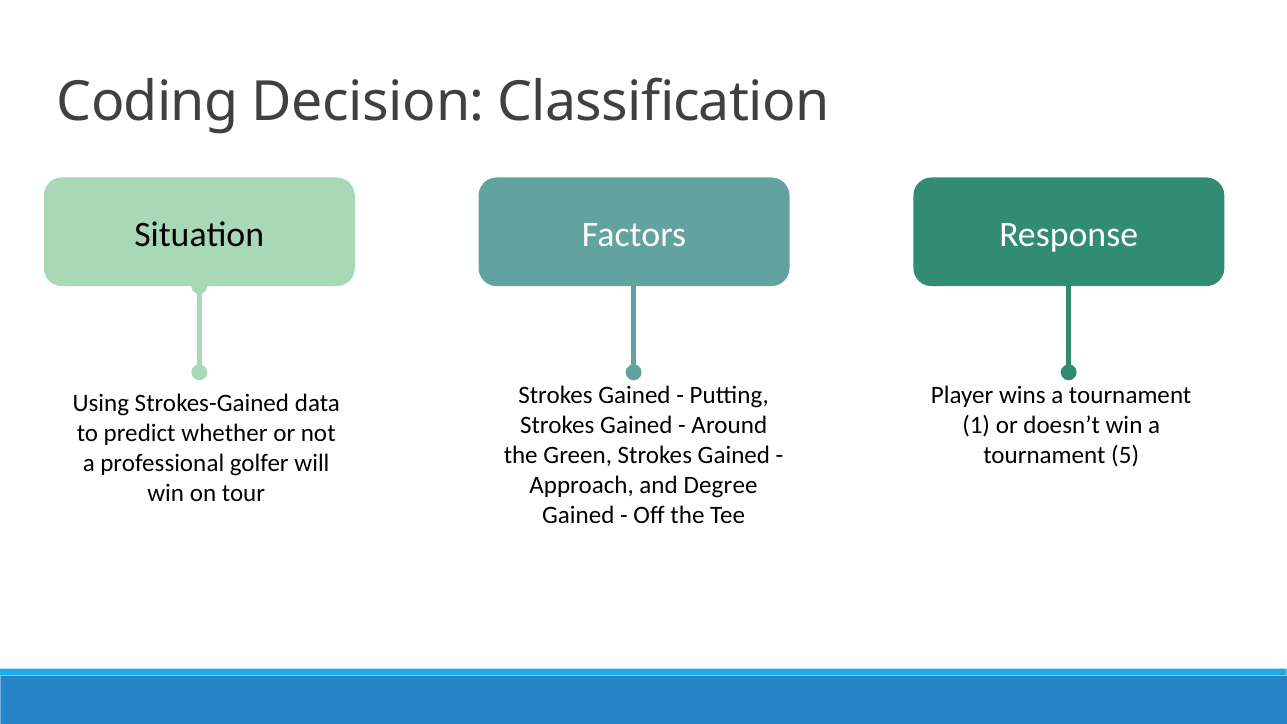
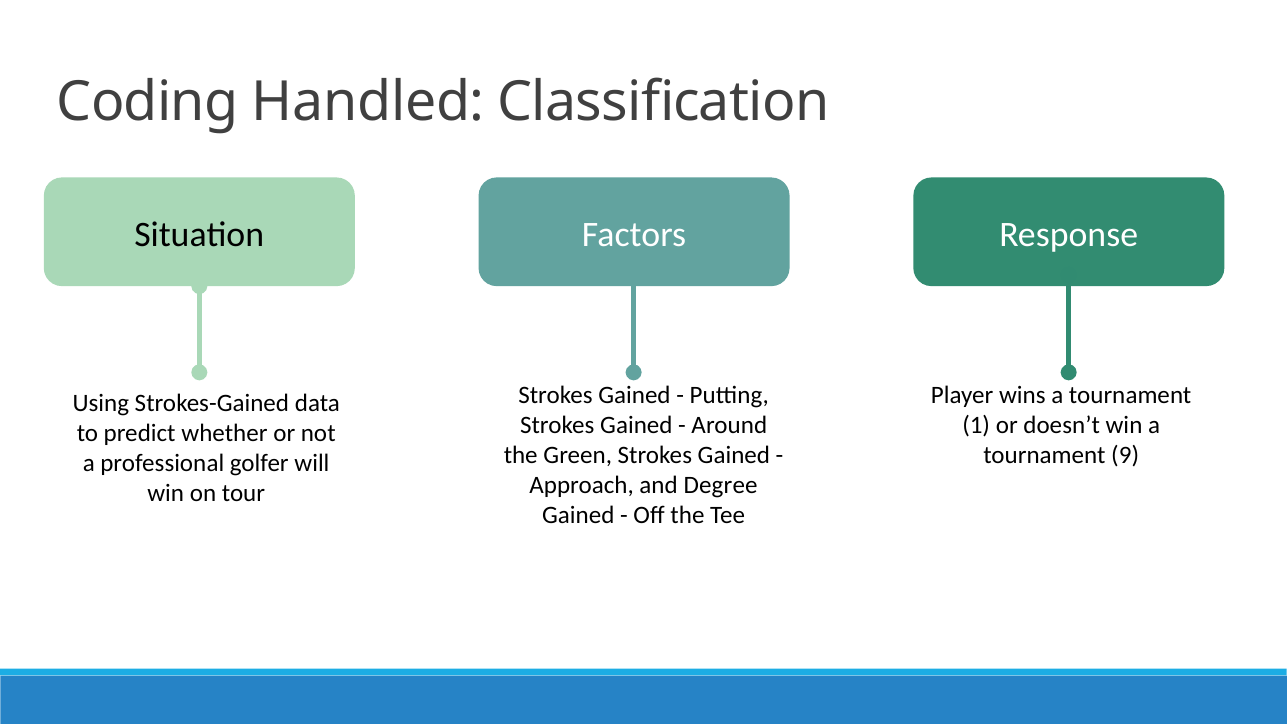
Decision: Decision -> Handled
5: 5 -> 9
